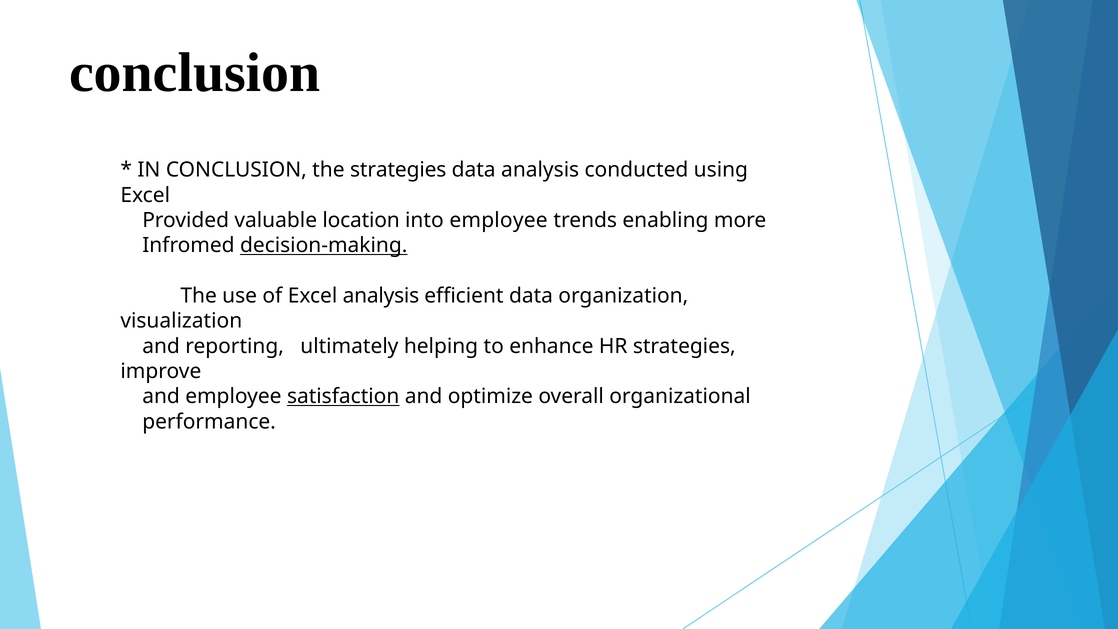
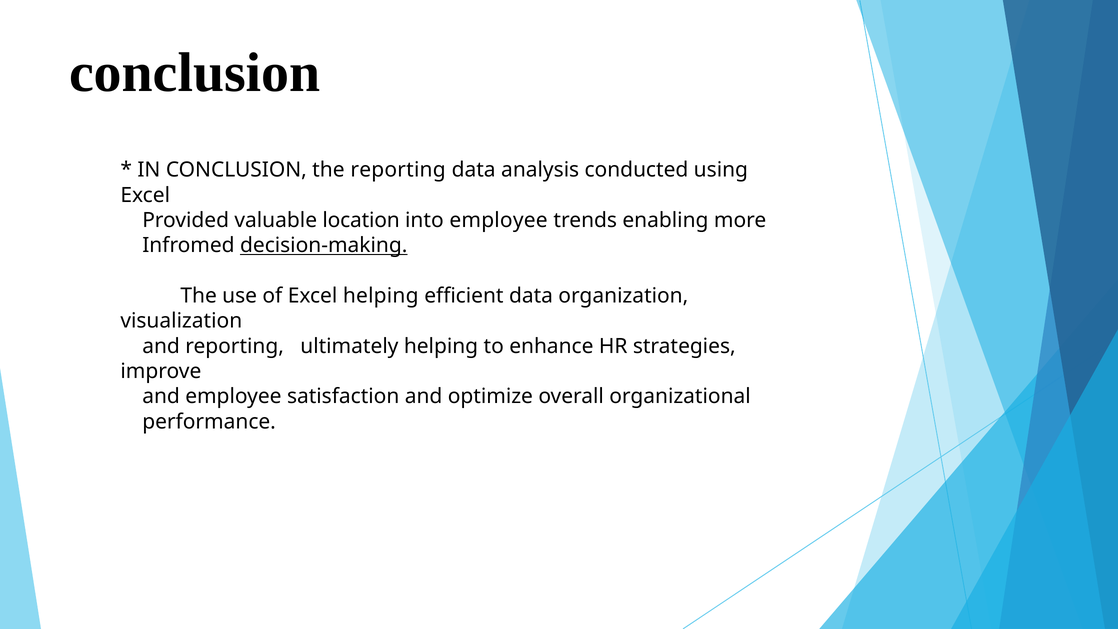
the strategies: strategies -> reporting
Excel analysis: analysis -> helping
satisfaction underline: present -> none
